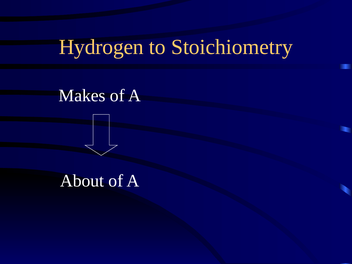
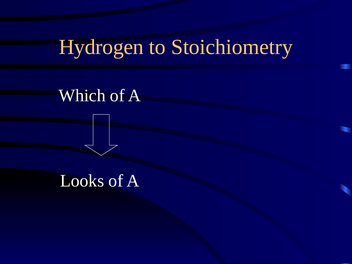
Makes: Makes -> Which
About: About -> Looks
